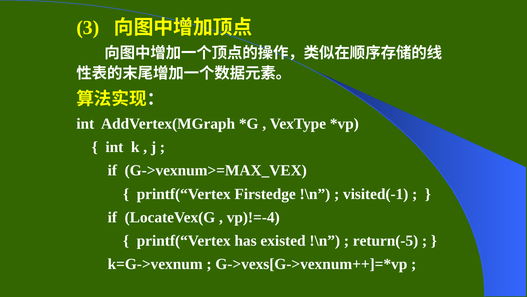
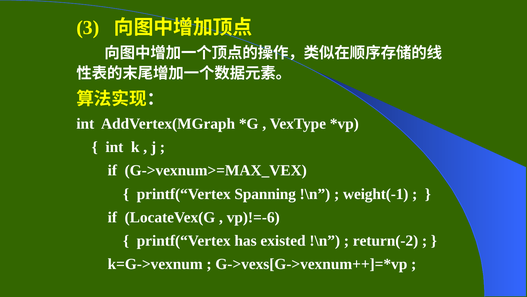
Firstedge: Firstedge -> Spanning
visited(-1: visited(-1 -> weight(-1
vp)!=-4: vp)!=-4 -> vp)!=-6
return(-5: return(-5 -> return(-2
